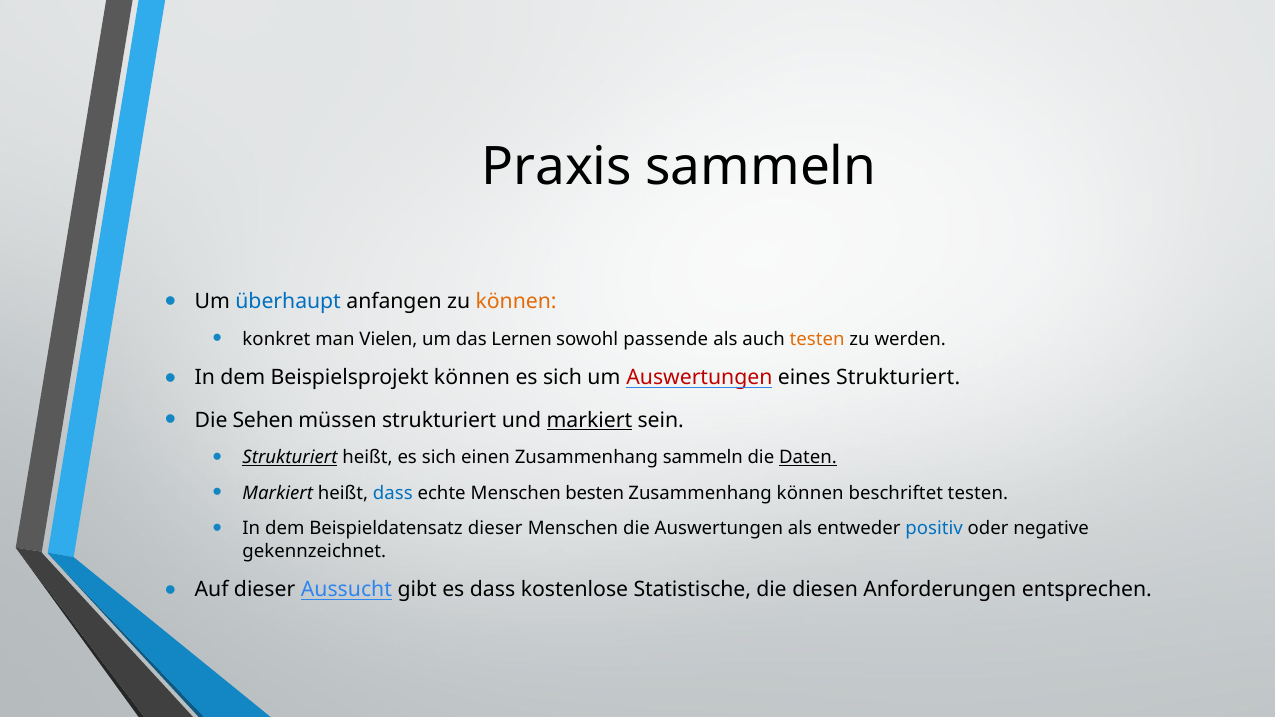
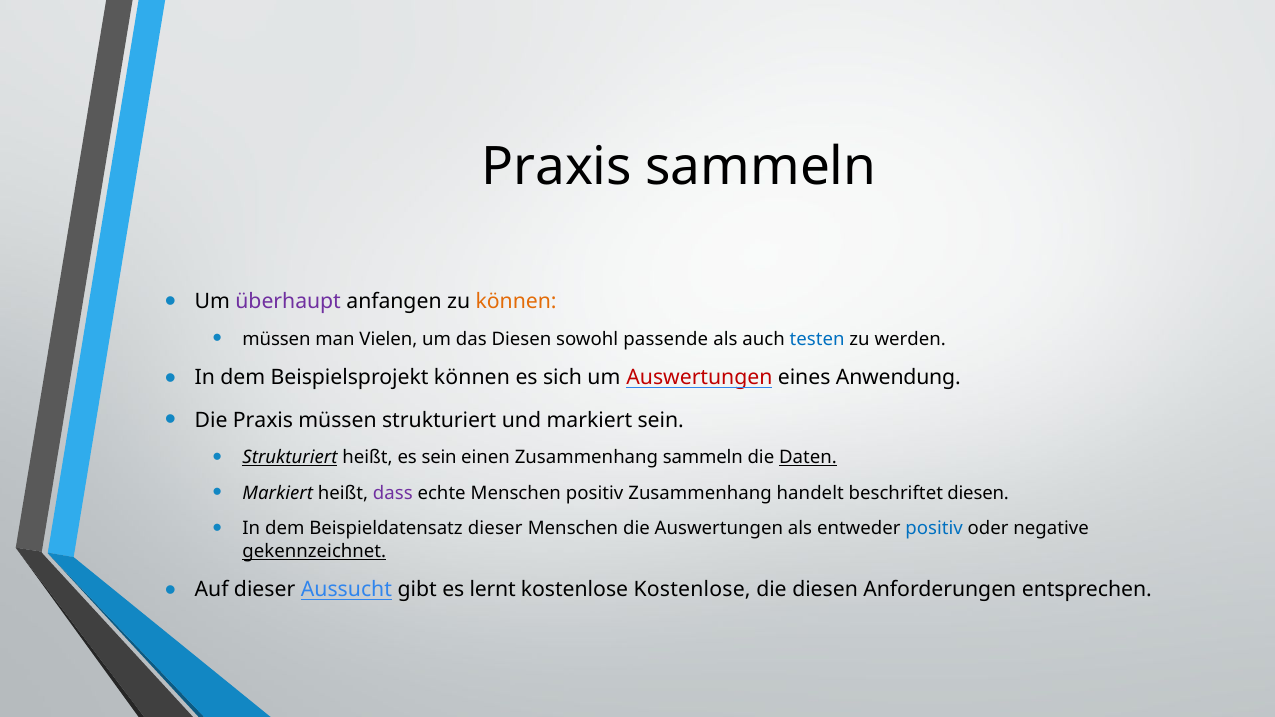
überhaupt colour: blue -> purple
konkret at (276, 339): konkret -> müssen
das Lernen: Lernen -> Diesen
testen at (817, 339) colour: orange -> blue
eines Strukturiert: Strukturiert -> Anwendung
Die Sehen: Sehen -> Praxis
markiert at (589, 421) underline: present -> none
heißt es sich: sich -> sein
dass at (393, 493) colour: blue -> purple
Menschen besten: besten -> positiv
Zusammenhang können: können -> handelt
beschriftet testen: testen -> diesen
gekennzeichnet underline: none -> present
es dass: dass -> lernt
kostenlose Statistische: Statistische -> Kostenlose
